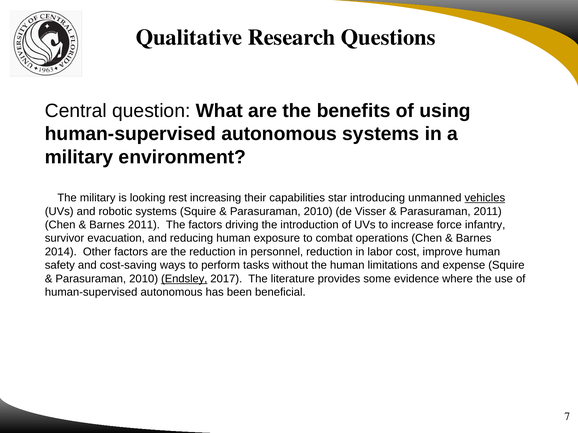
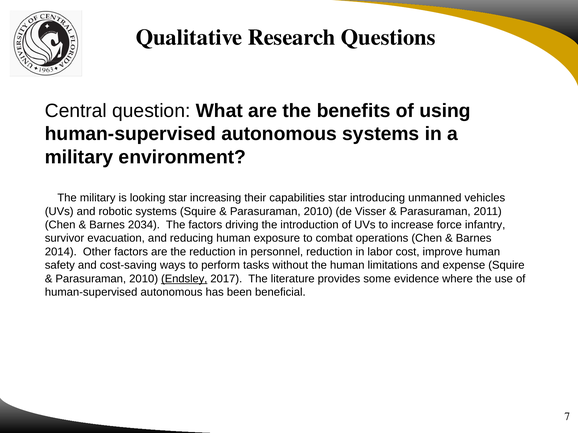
looking rest: rest -> star
vehicles underline: present -> none
Barnes 2011: 2011 -> 2034
